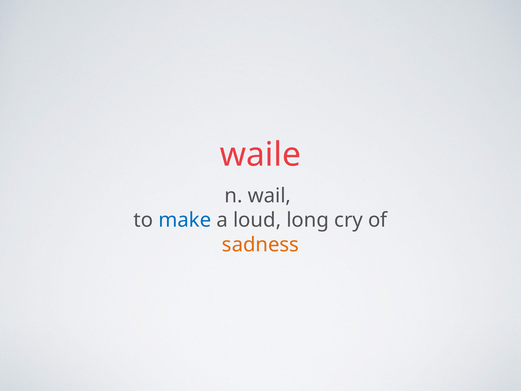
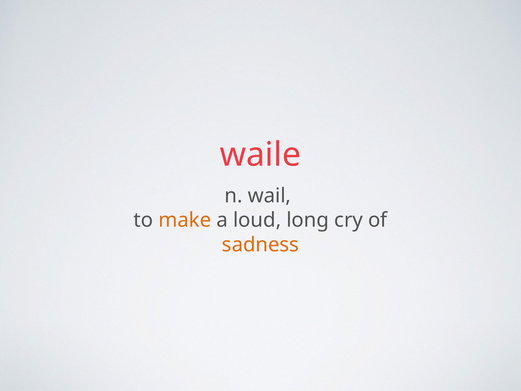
make colour: blue -> orange
